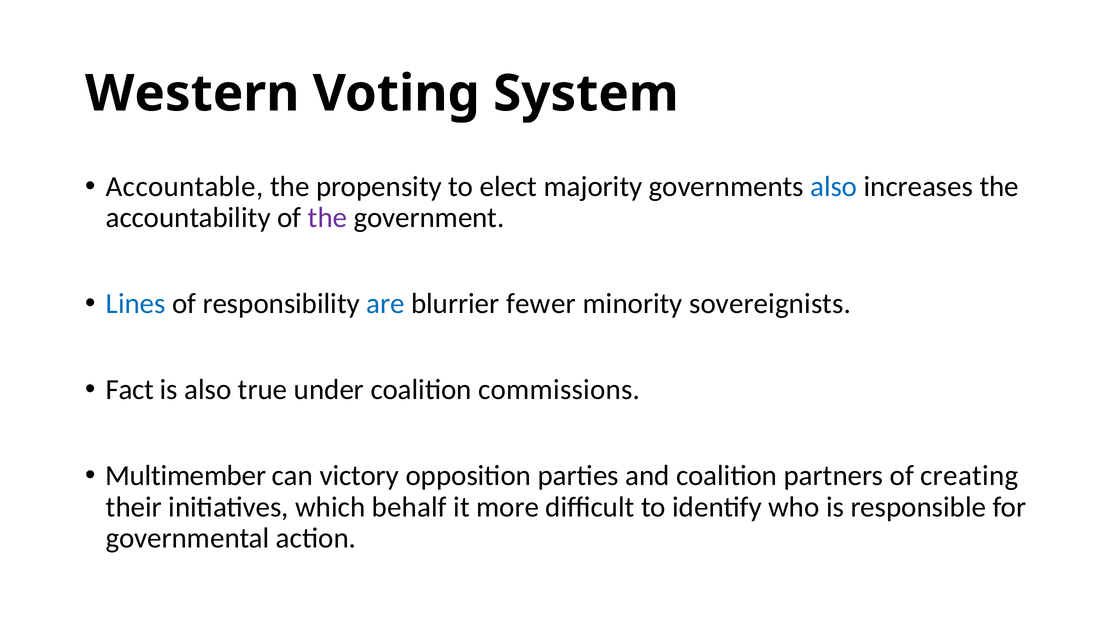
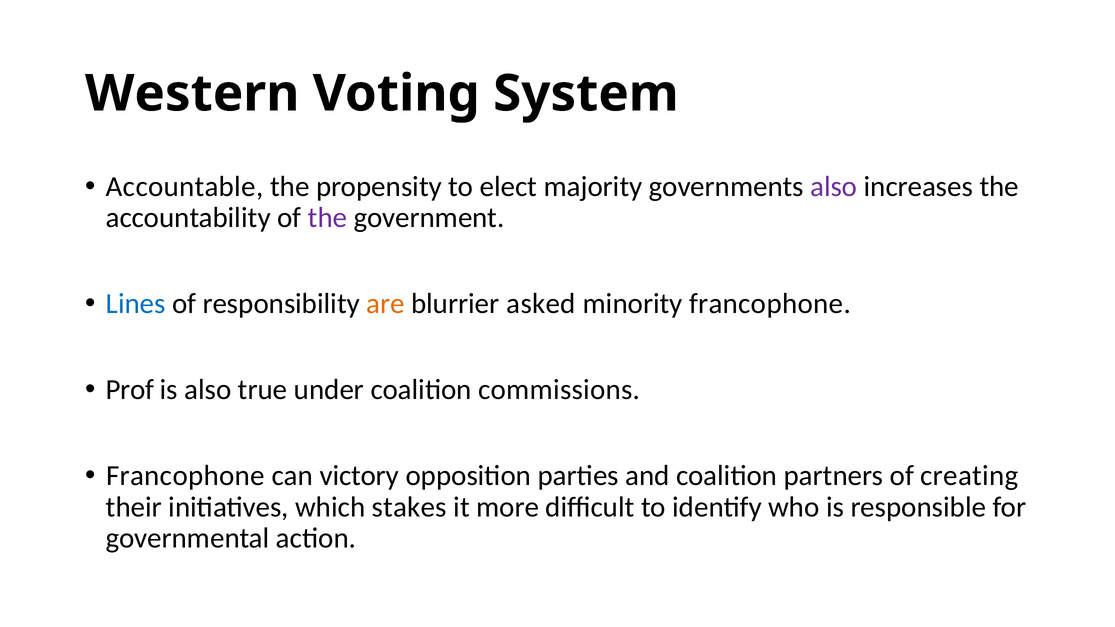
also at (834, 187) colour: blue -> purple
are colour: blue -> orange
fewer: fewer -> asked
minority sovereignists: sovereignists -> francophone
Fact: Fact -> Prof
Multimember at (186, 476): Multimember -> Francophone
behalf: behalf -> stakes
